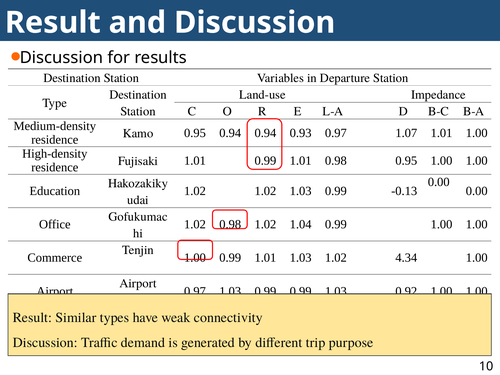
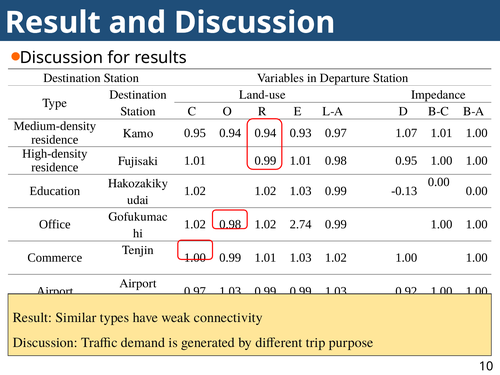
1.04: 1.04 -> 2.74
1.02 4.34: 4.34 -> 1.00
